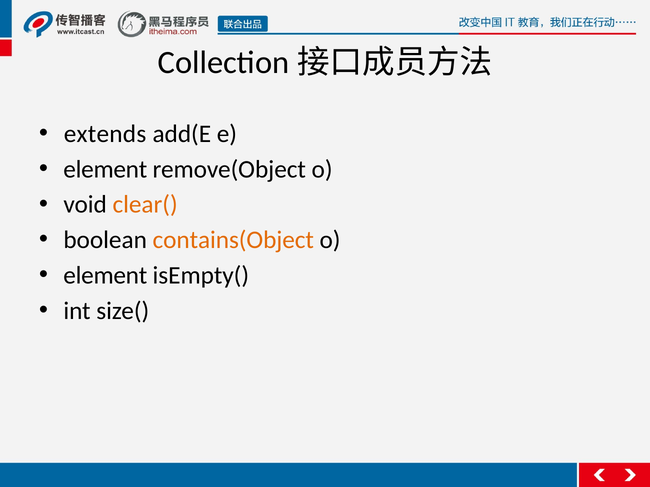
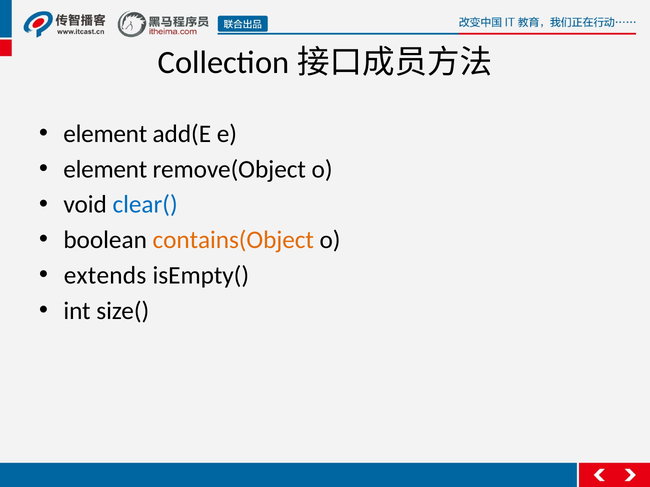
extends at (105, 134): extends -> element
clear( colour: orange -> blue
element at (105, 276): element -> extends
